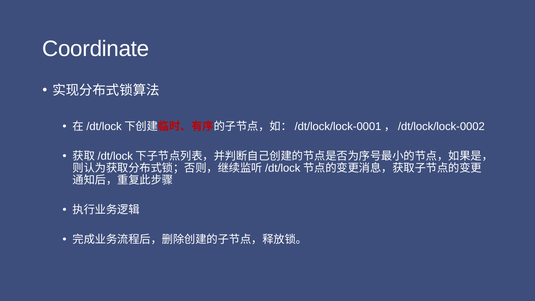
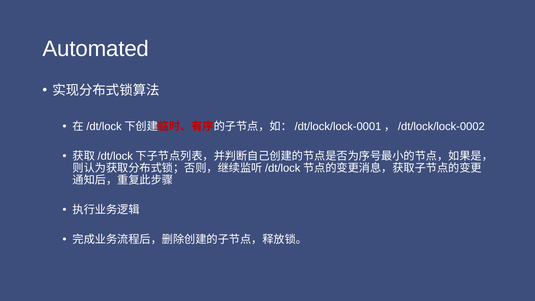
Coordinate: Coordinate -> Automated
